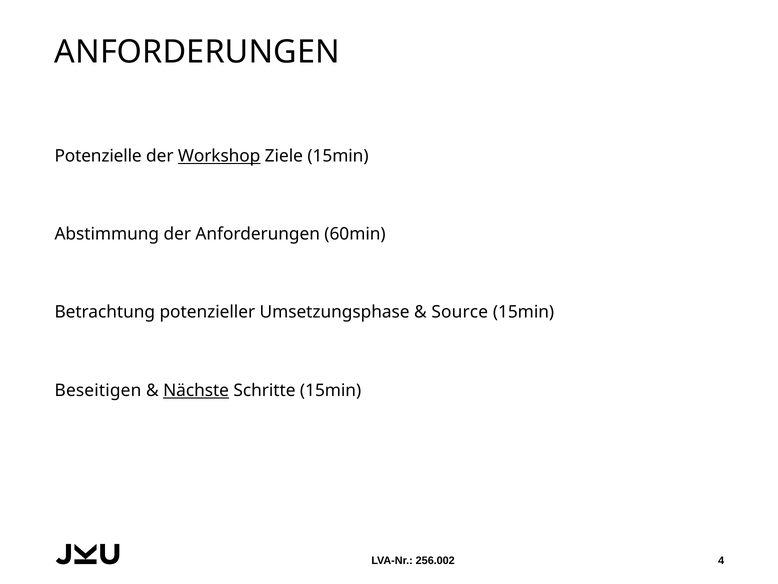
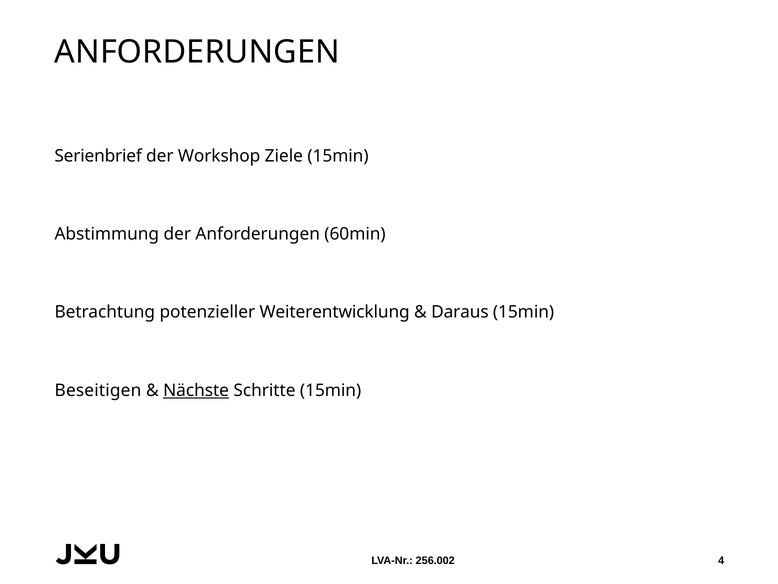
Potenzielle: Potenzielle -> Serienbrief
Workshop underline: present -> none
Umsetzungsphase: Umsetzungsphase -> Weiterentwicklung
Source: Source -> Daraus
